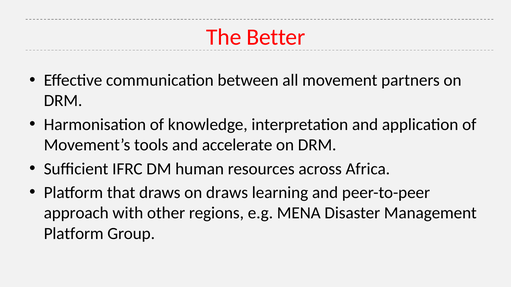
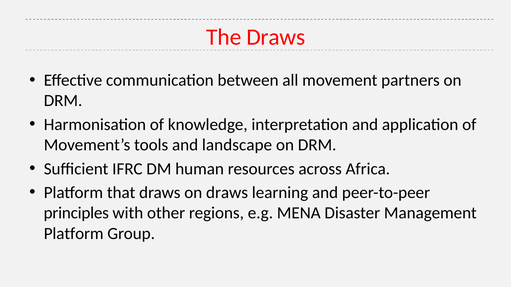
The Better: Better -> Draws
accelerate: accelerate -> landscape
approach: approach -> principles
